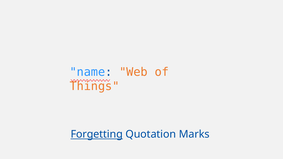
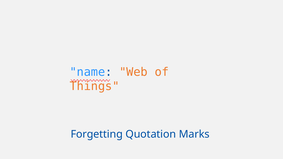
Forgetting underline: present -> none
